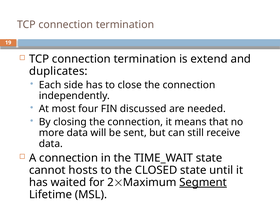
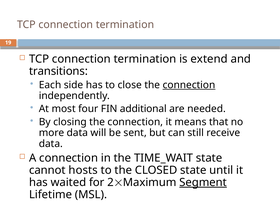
duplicates: duplicates -> transitions
connection at (189, 85) underline: none -> present
discussed: discussed -> additional
